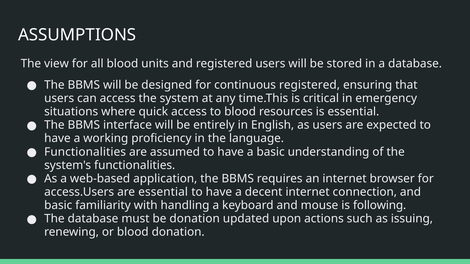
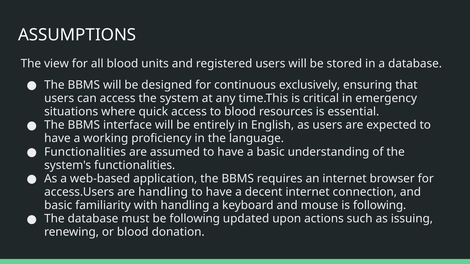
continuous registered: registered -> exclusively
are essential: essential -> handling
be donation: donation -> following
